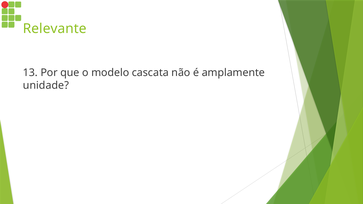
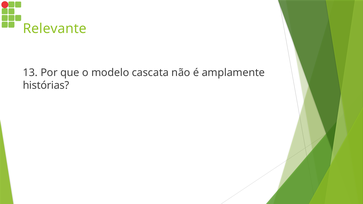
unidade: unidade -> histórias
